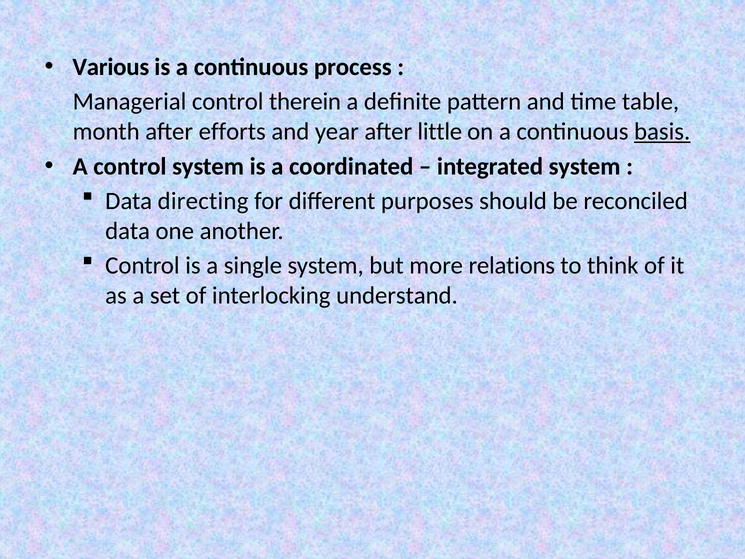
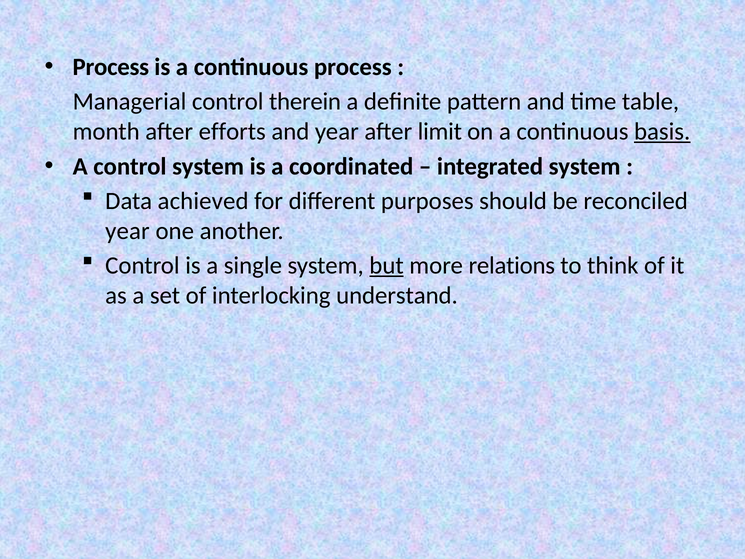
Various at (111, 67): Various -> Process
little: little -> limit
directing: directing -> achieved
data at (128, 231): data -> year
but underline: none -> present
